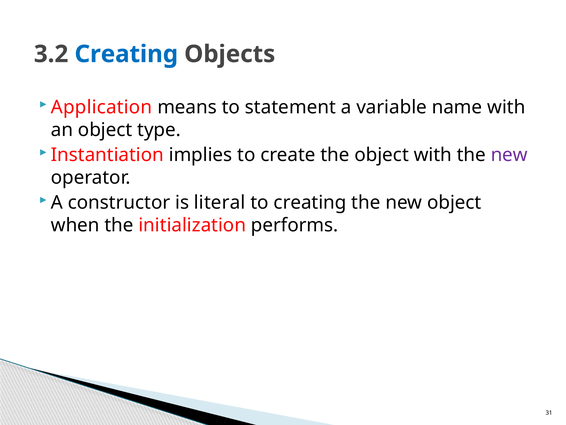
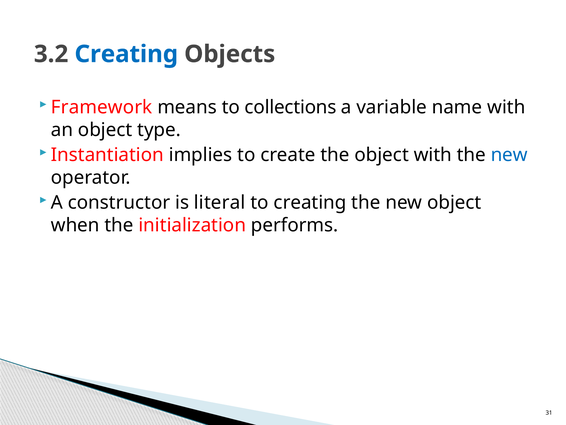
Application: Application -> Framework
statement: statement -> collections
new at (509, 155) colour: purple -> blue
